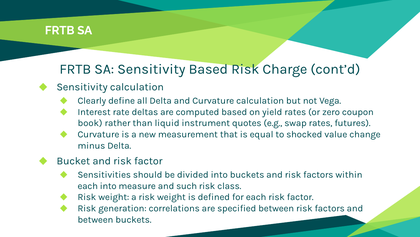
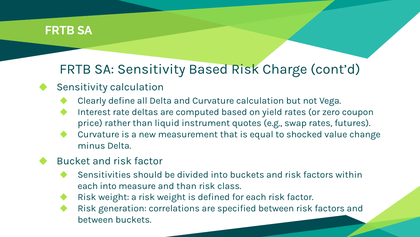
book: book -> price
and such: such -> than
